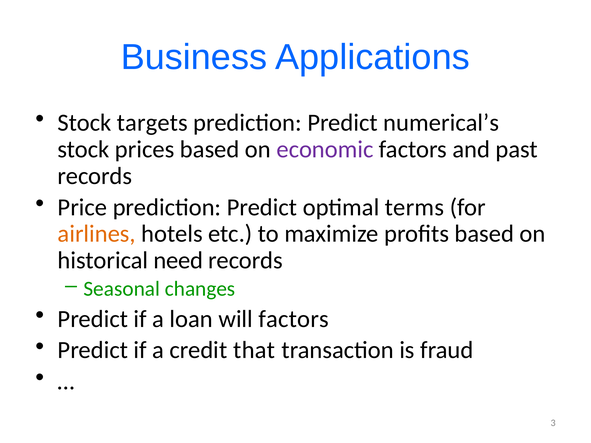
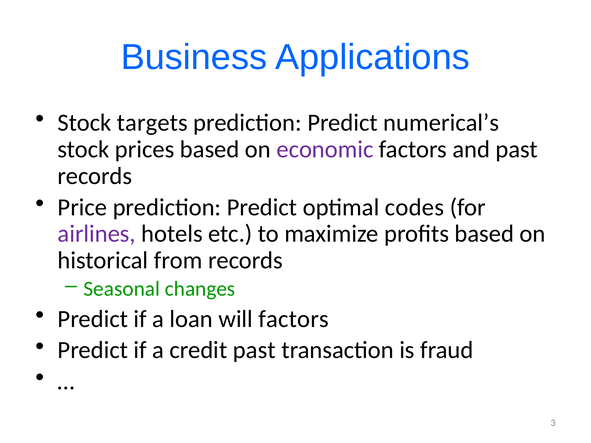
terms: terms -> codes
airlines colour: orange -> purple
need: need -> from
credit that: that -> past
